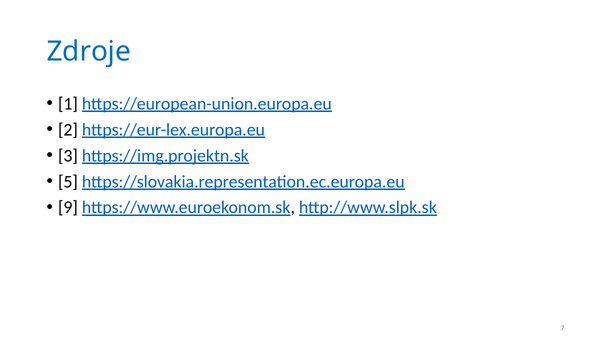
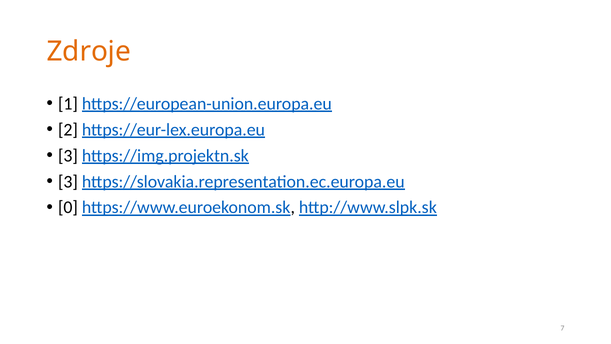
Zdroje colour: blue -> orange
5 at (68, 181): 5 -> 3
9: 9 -> 0
